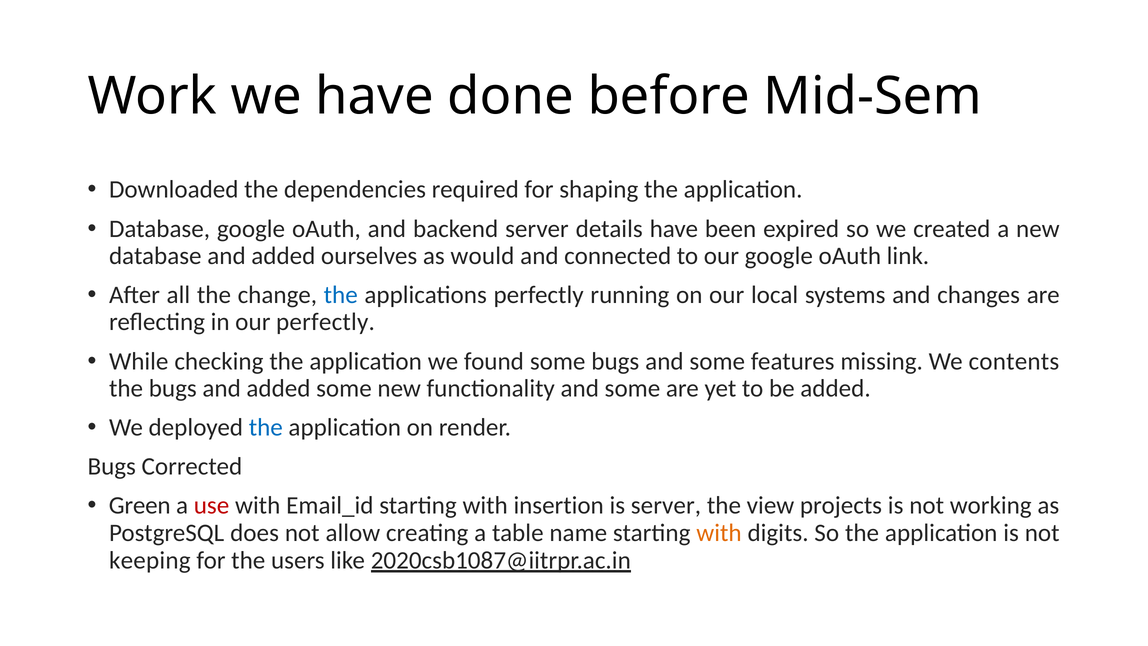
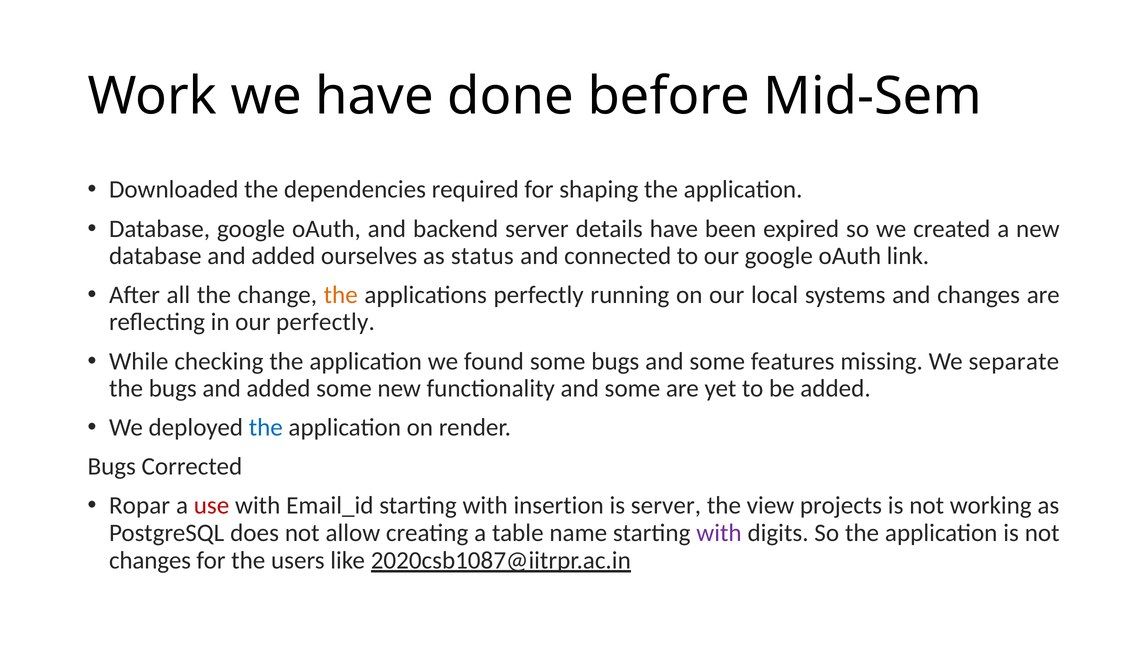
would: would -> status
the at (341, 295) colour: blue -> orange
contents: contents -> separate
Green: Green -> Ropar
with at (719, 533) colour: orange -> purple
keeping at (150, 560): keeping -> changes
